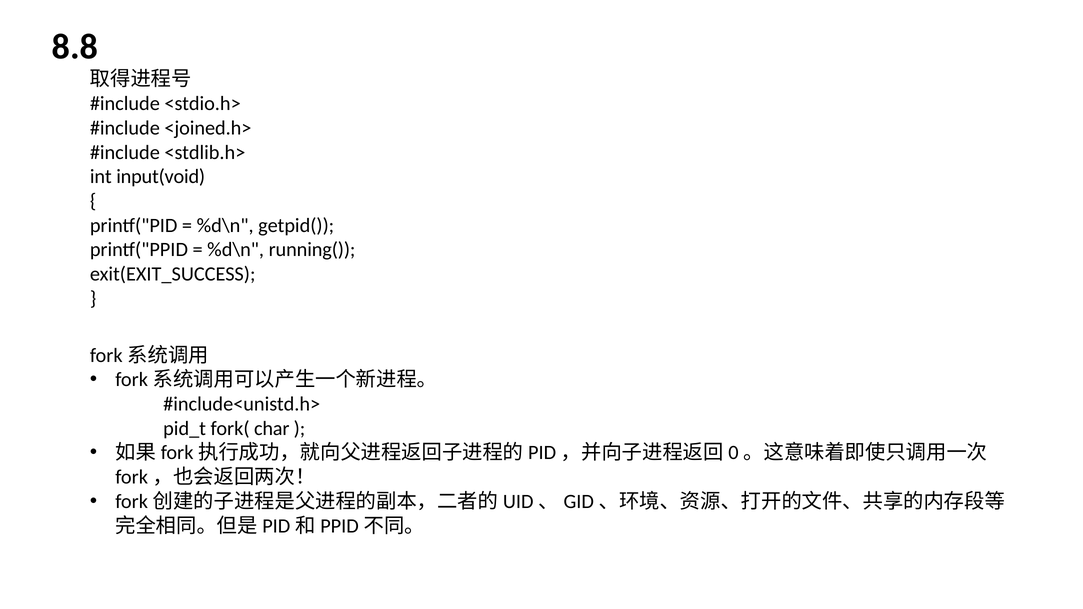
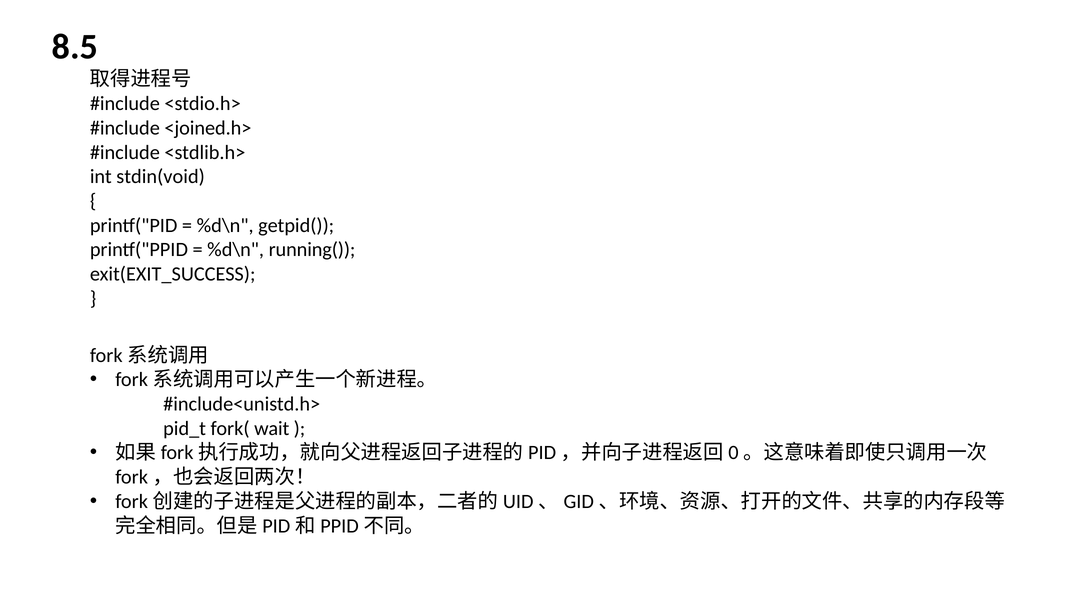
8.8: 8.8 -> 8.5
input(void: input(void -> stdin(void
char: char -> wait
